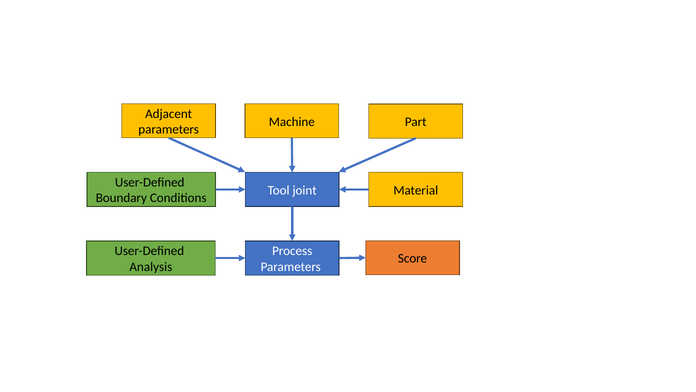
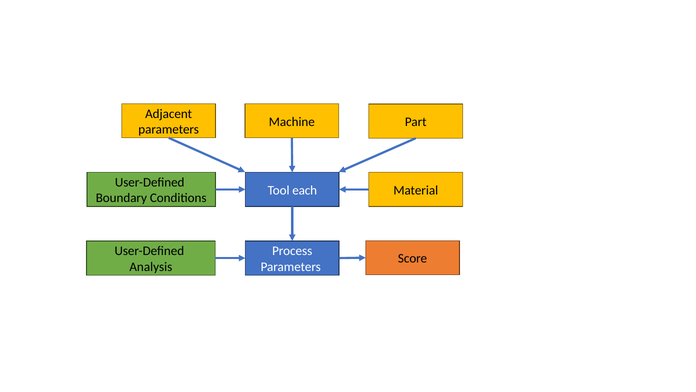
joint: joint -> each
